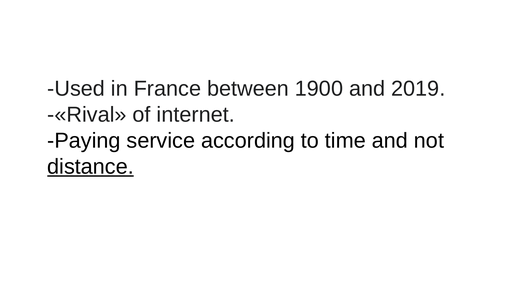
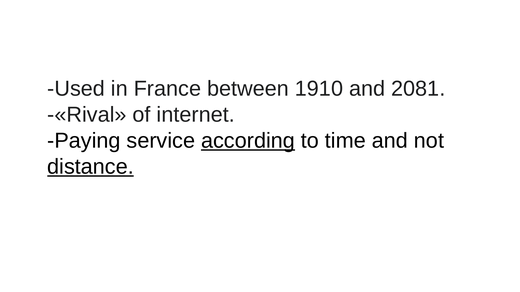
1900: 1900 -> 1910
2019: 2019 -> 2081
according underline: none -> present
